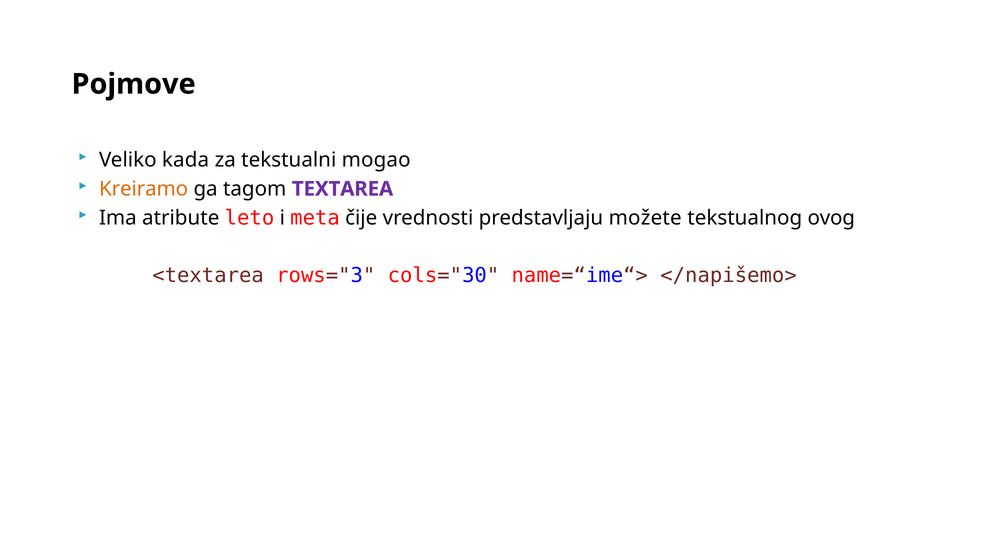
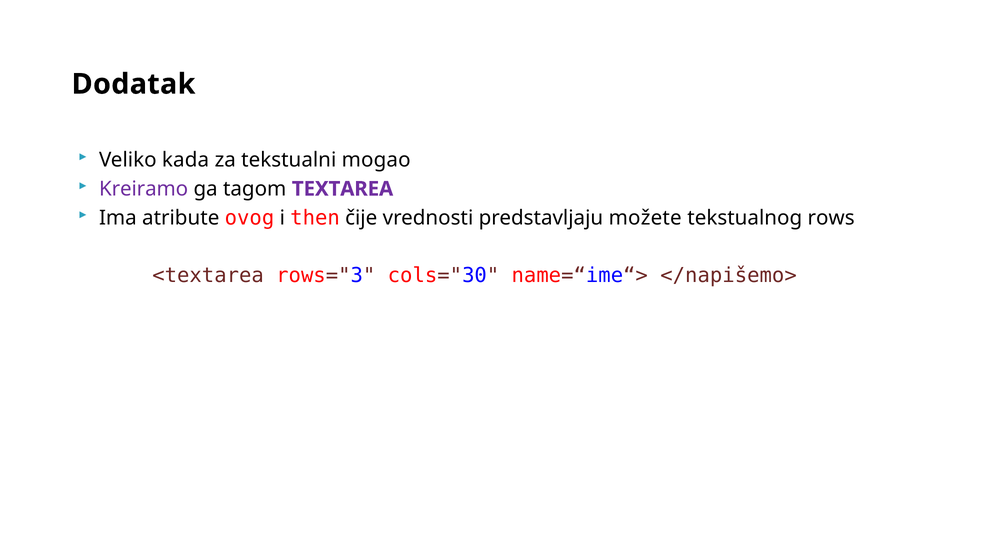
Pojmove: Pojmove -> Dodatak
Kreiramo colour: orange -> purple
leto: leto -> ovog
meta: meta -> then
ovog: ovog -> rows
